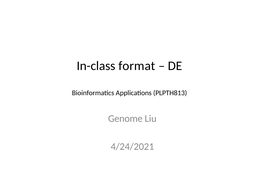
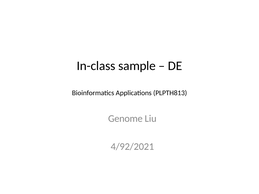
format: format -> sample
4/24/2021: 4/24/2021 -> 4/92/2021
